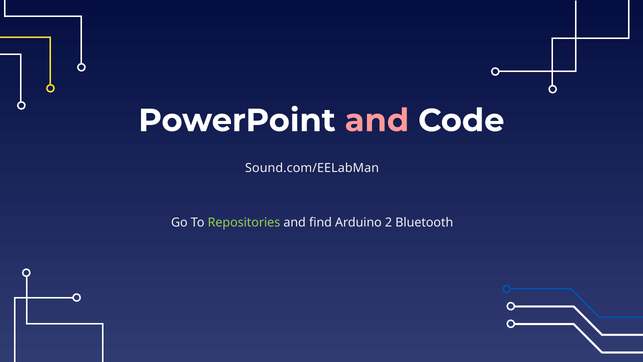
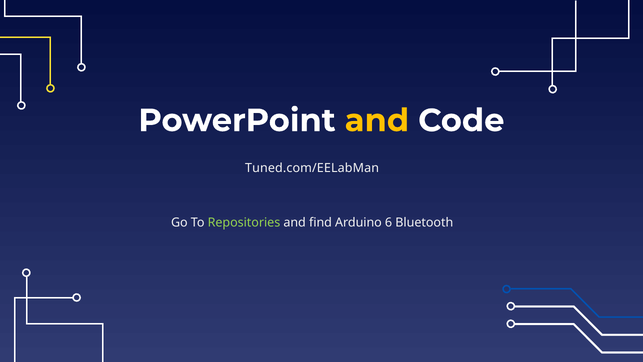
and at (377, 120) colour: pink -> yellow
Sound.com/EELabMan: Sound.com/EELabMan -> Tuned.com/EELabMan
2: 2 -> 6
